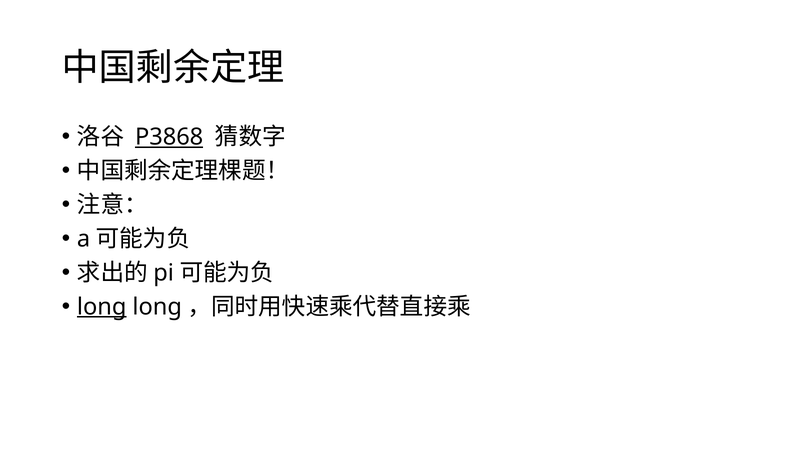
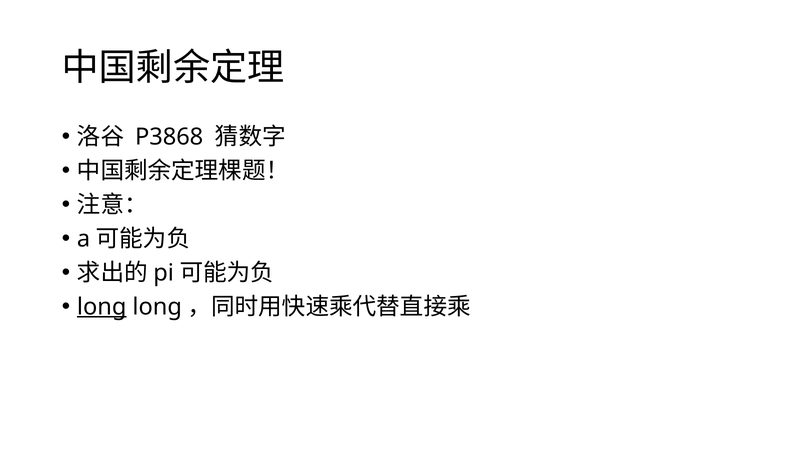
P3868 underline: present -> none
